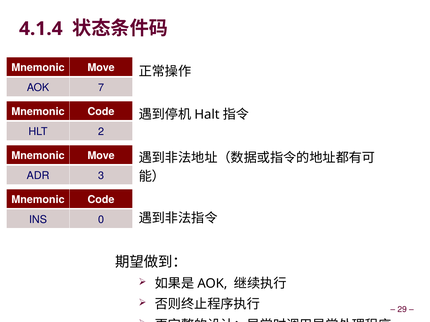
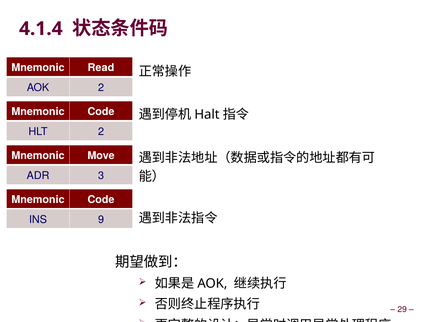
Move at (101, 68): Move -> Read
AOK 7: 7 -> 2
0: 0 -> 9
